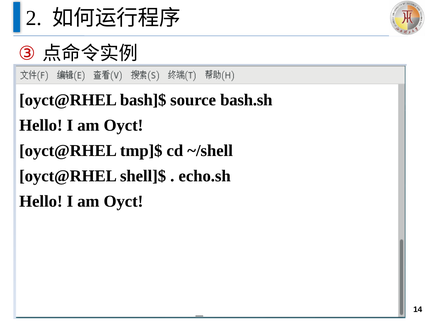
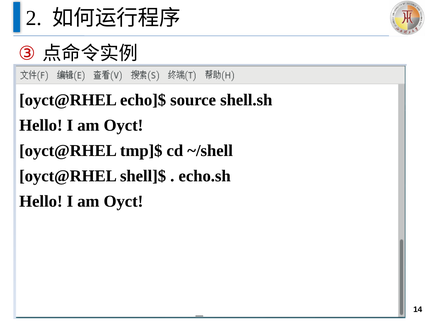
bash]$: bash]$ -> echo]$
bash.sh: bash.sh -> shell.sh
